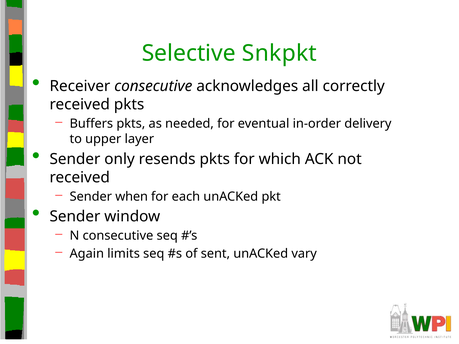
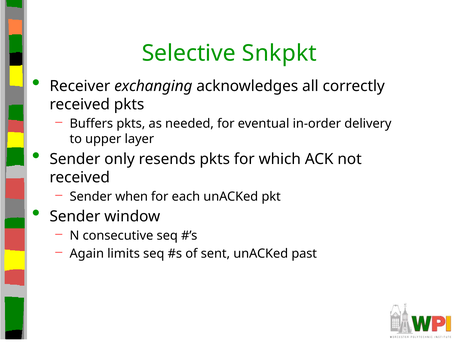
Receiver consecutive: consecutive -> exchanging
vary: vary -> past
